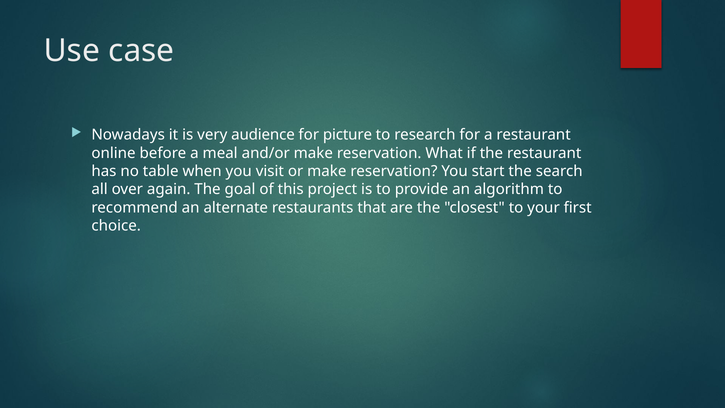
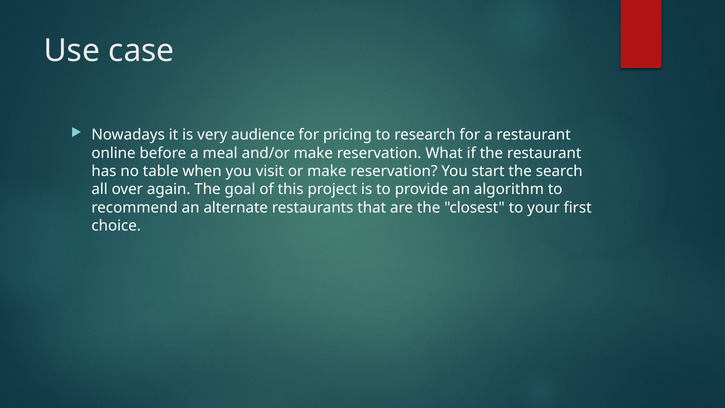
picture: picture -> pricing
